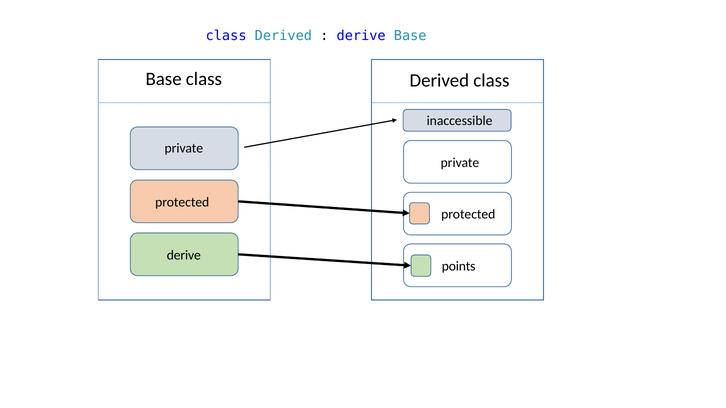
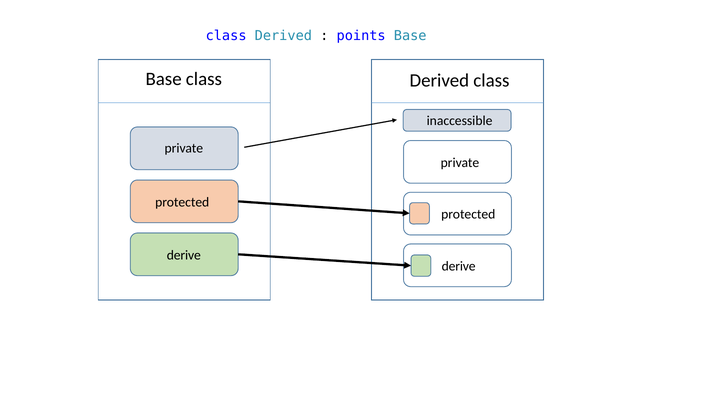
derive at (361, 36): derive -> points
points at (459, 266): points -> derive
